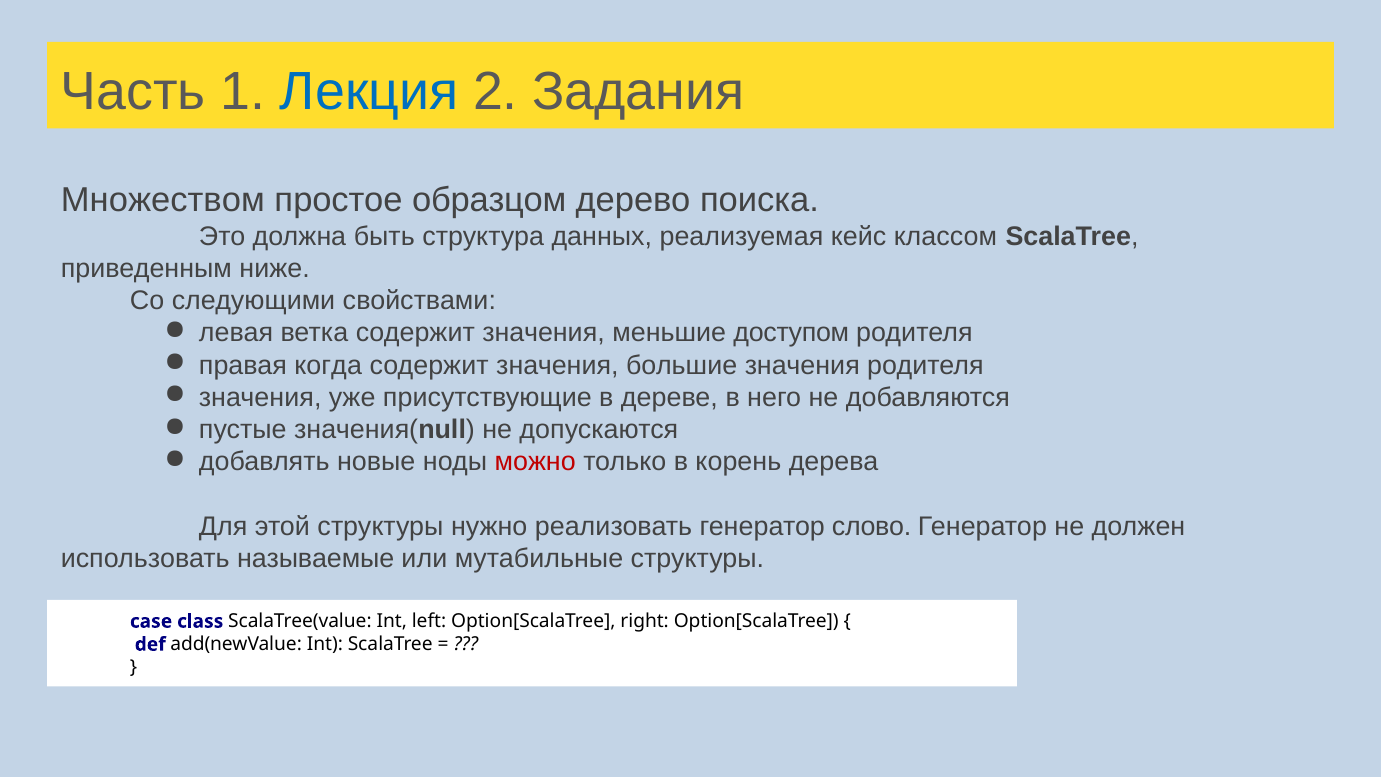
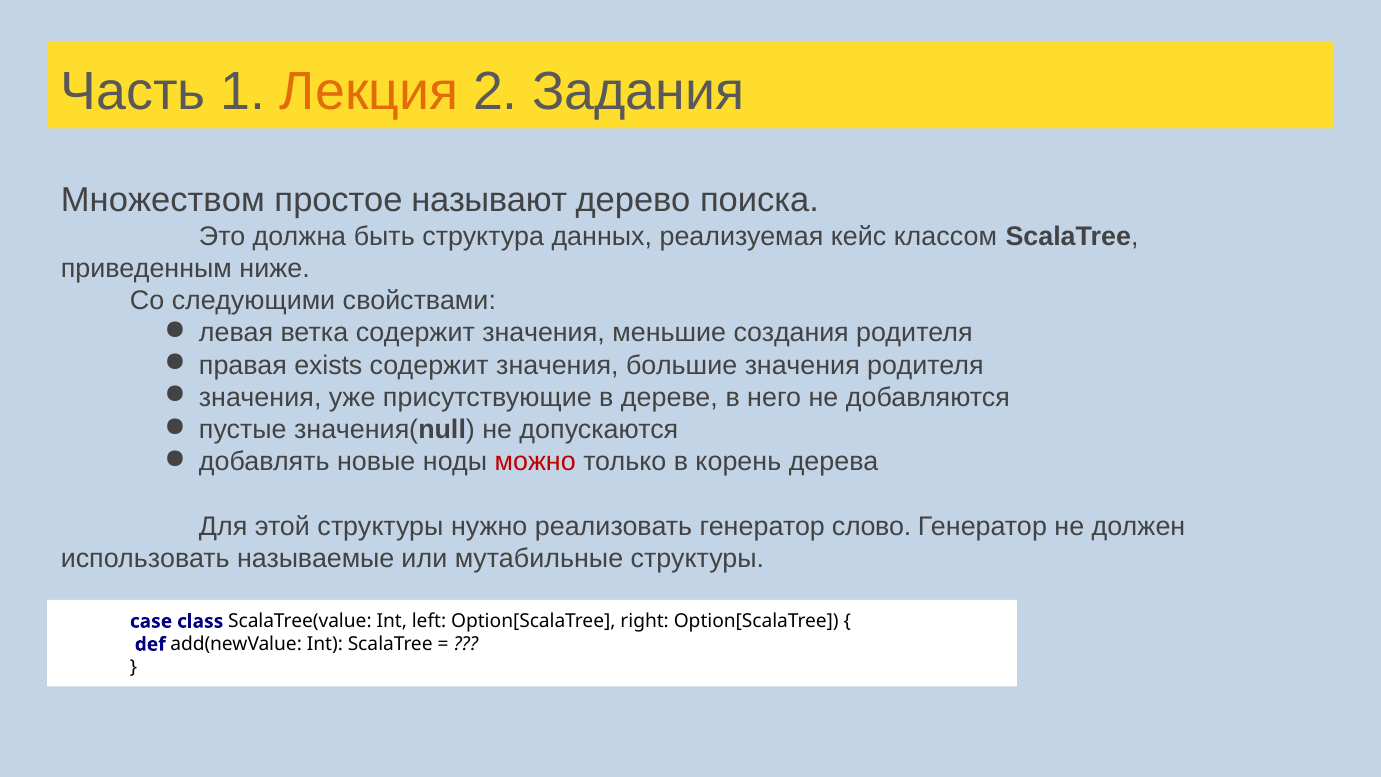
Лекция colour: blue -> orange
образцом: образцом -> называют
доступом: доступом -> создания
когда: когда -> exists
